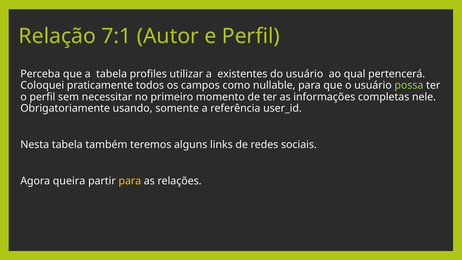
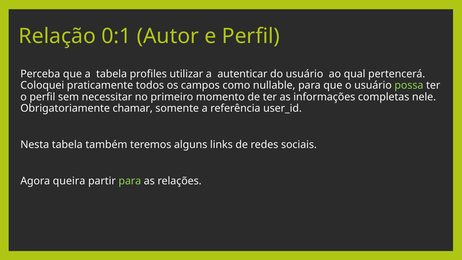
7:1: 7:1 -> 0:1
existentes: existentes -> autenticar
usando: usando -> chamar
para at (130, 181) colour: yellow -> light green
